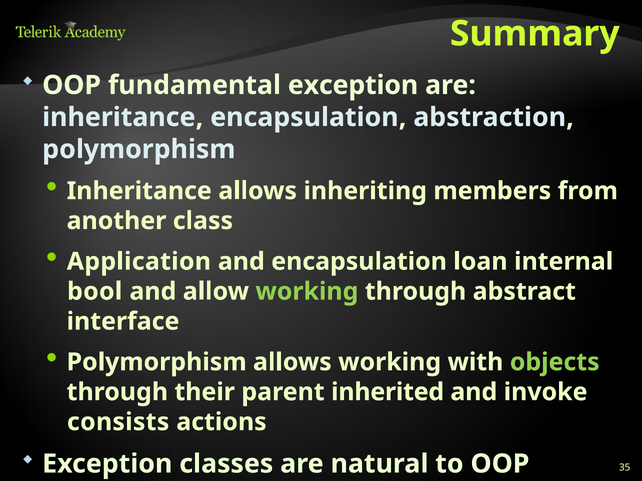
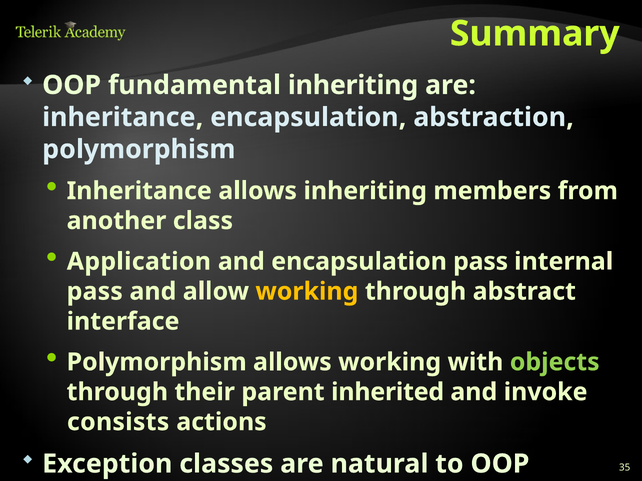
fundamental exception: exception -> inheriting
encapsulation loan: loan -> pass
bool at (95, 292): bool -> pass
working at (307, 292) colour: light green -> yellow
